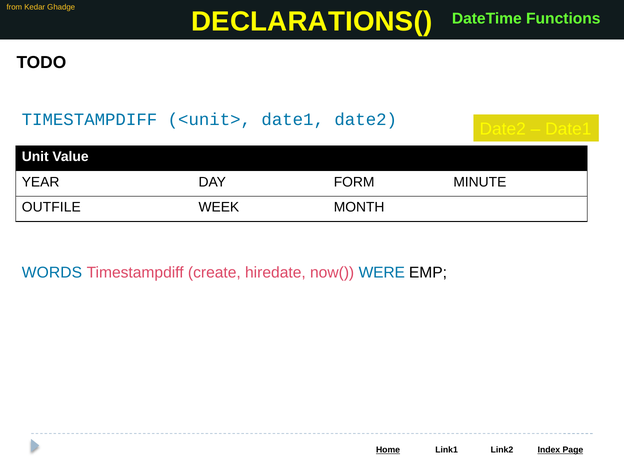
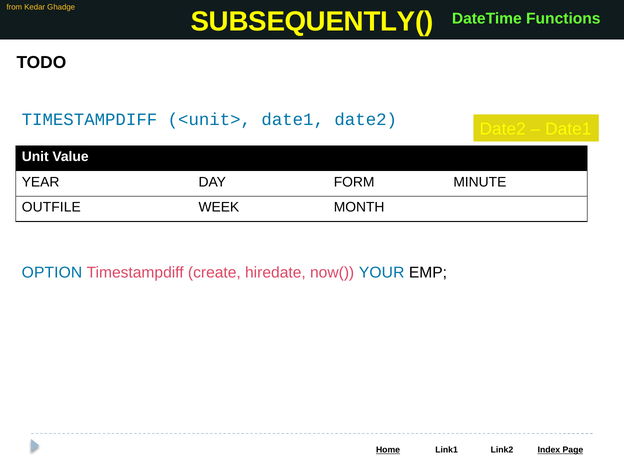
DECLARATIONS(: DECLARATIONS( -> SUBSEQUENTLY(
WORDS: WORDS -> OPTION
WERE: WERE -> YOUR
